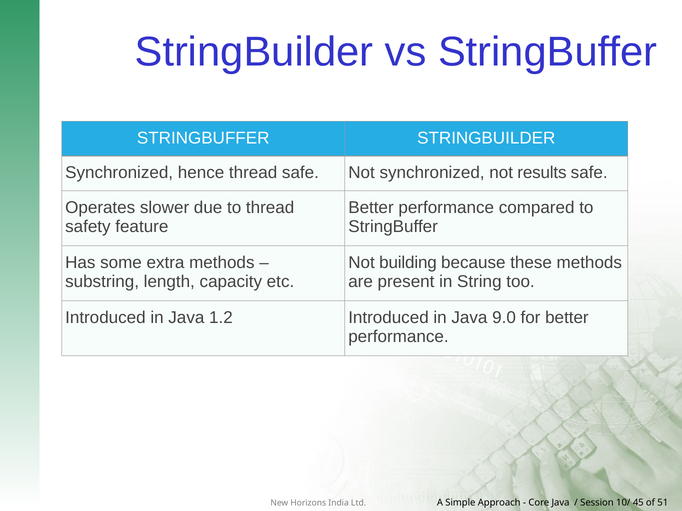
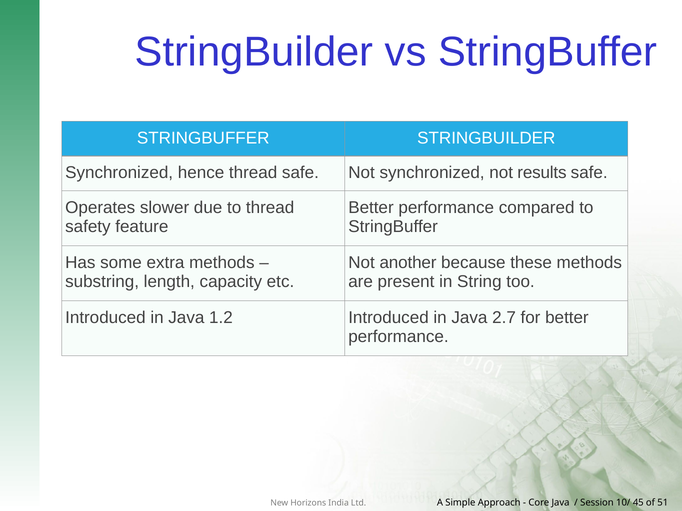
building: building -> another
9.0: 9.0 -> 2.7
